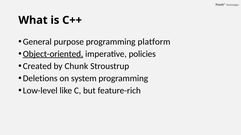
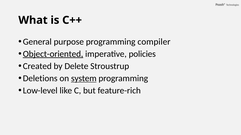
platform: platform -> compiler
Chunk: Chunk -> Delete
system underline: none -> present
